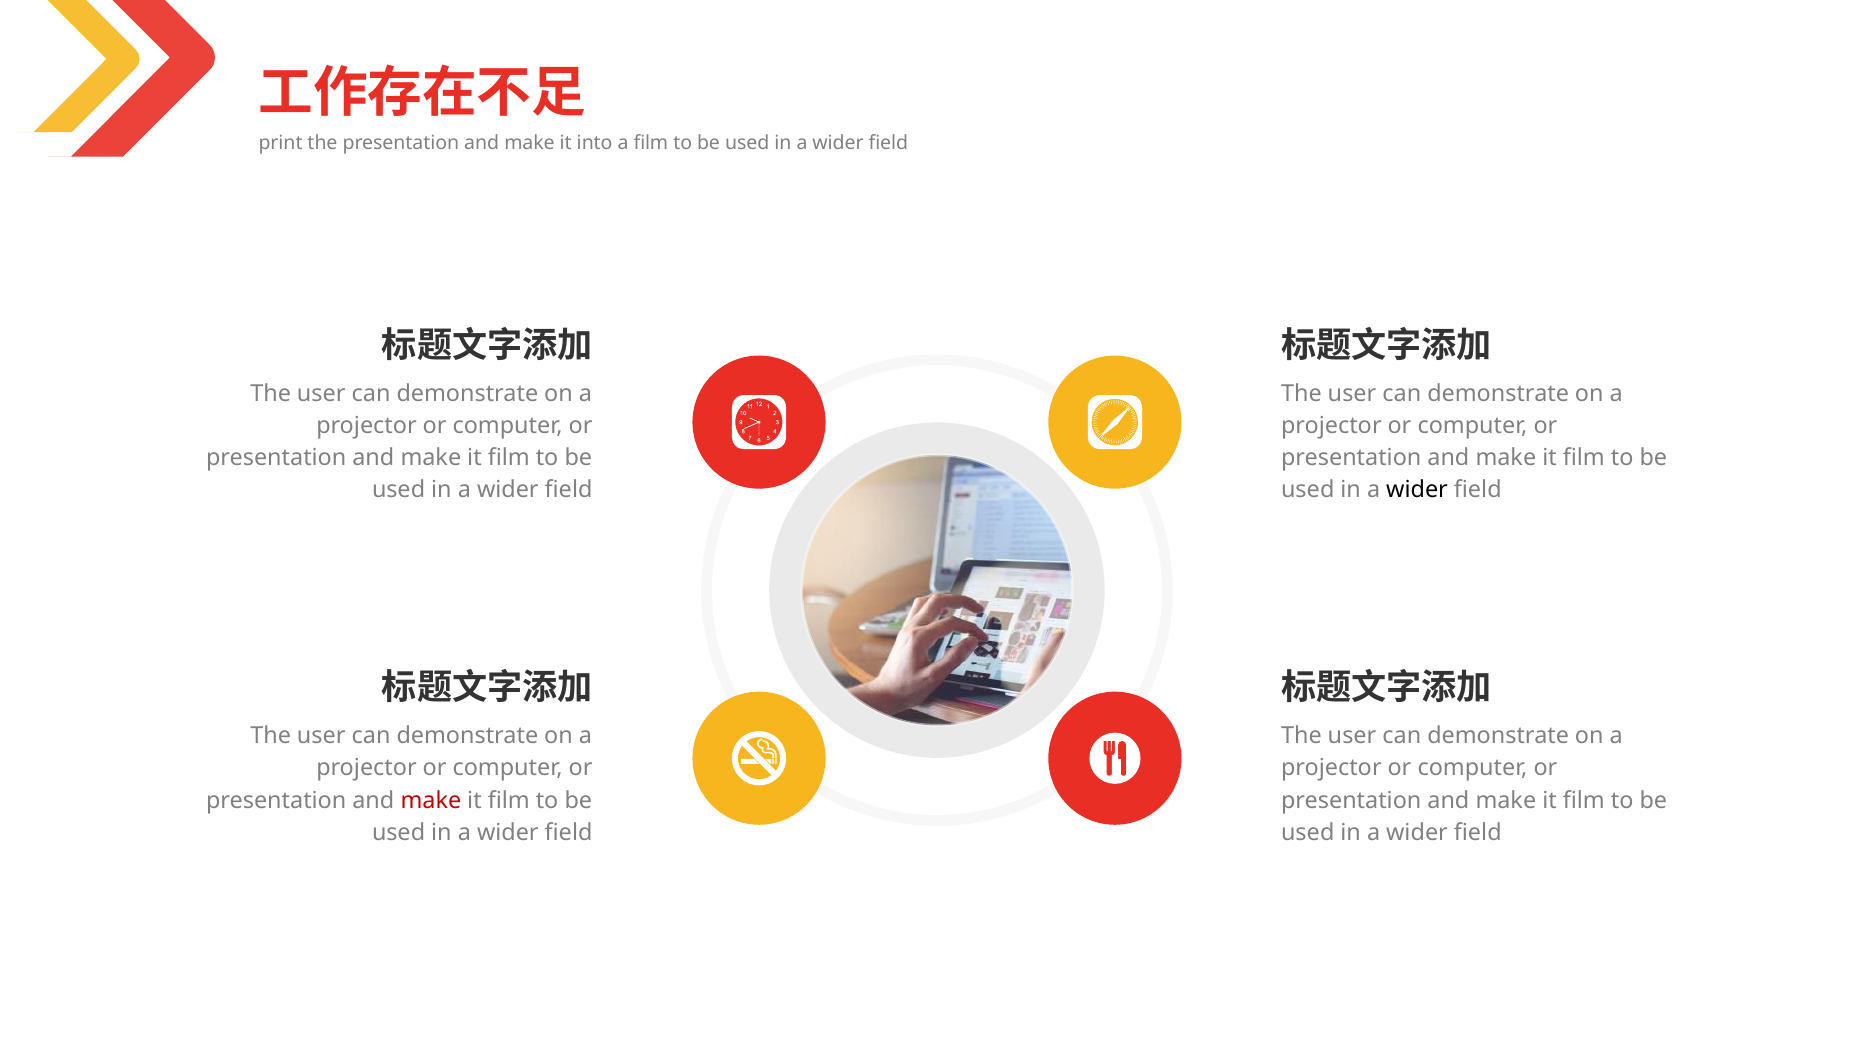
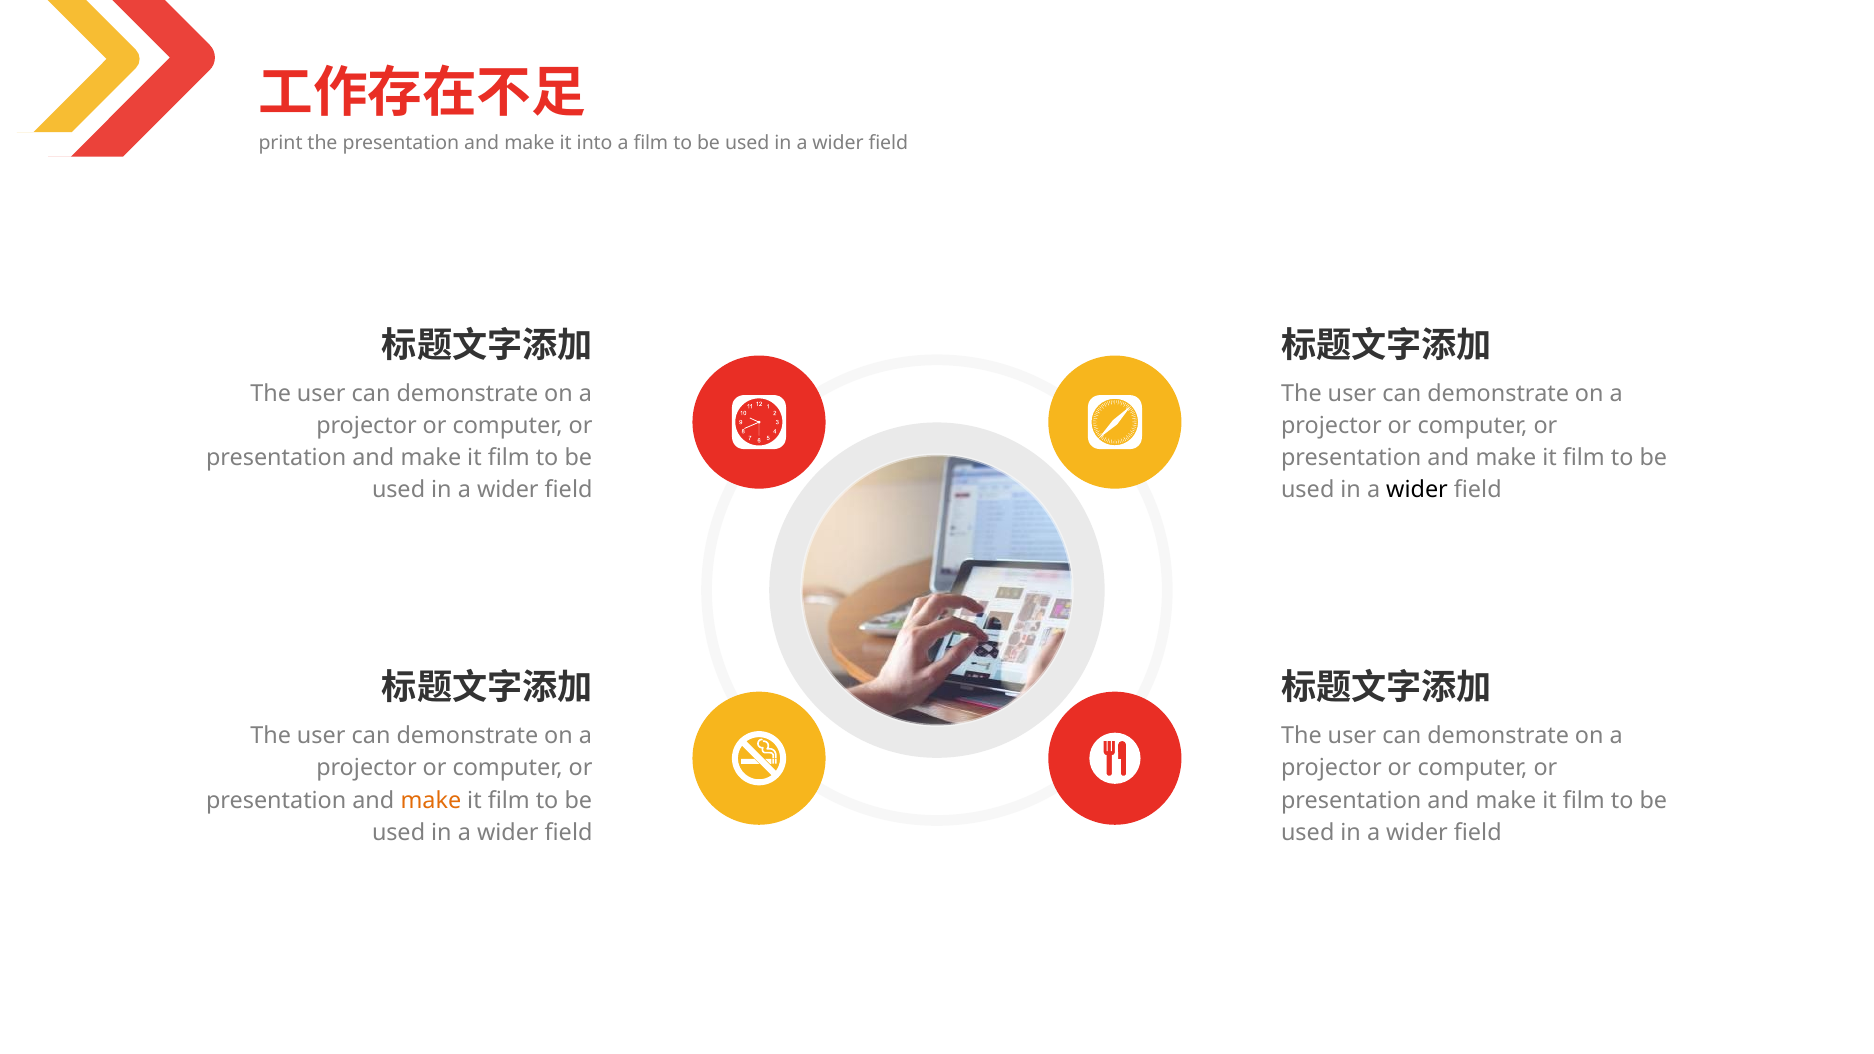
make at (431, 800) colour: red -> orange
